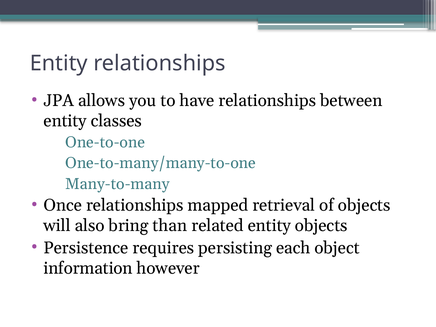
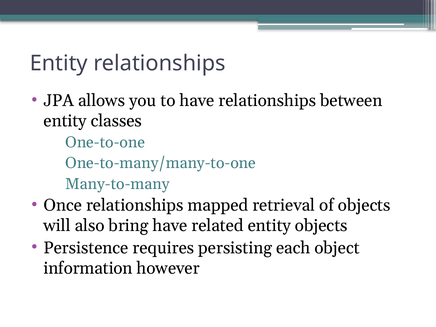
bring than: than -> have
